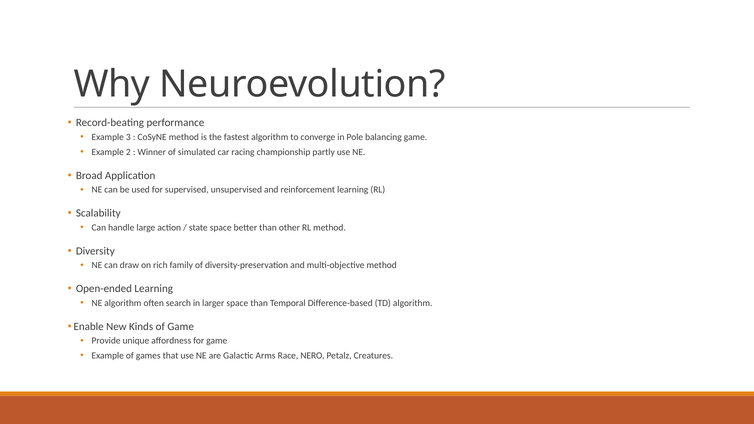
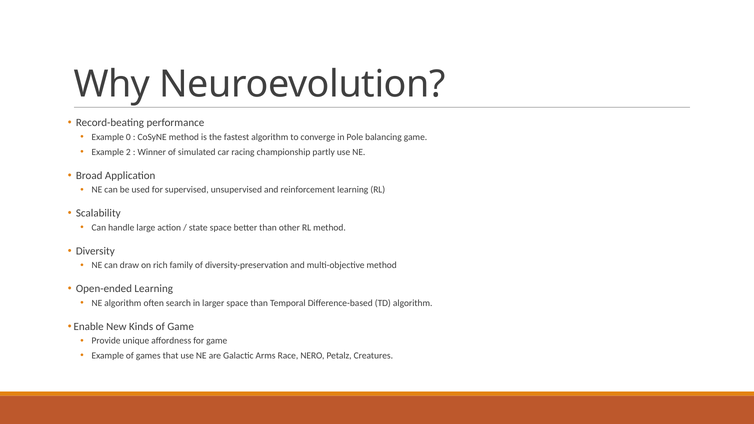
3: 3 -> 0
